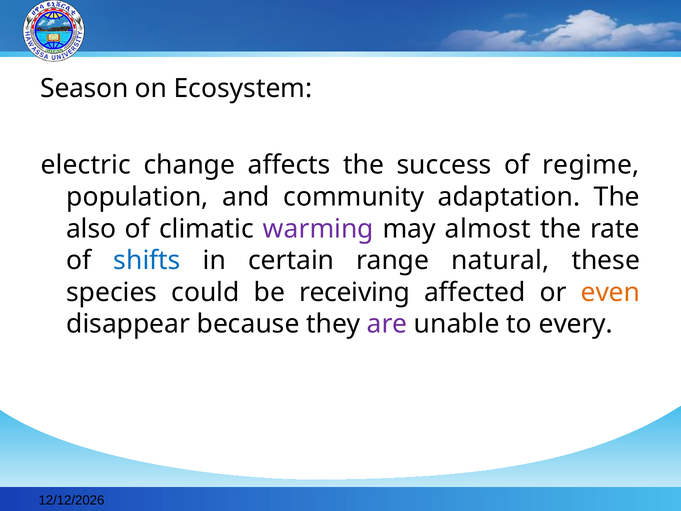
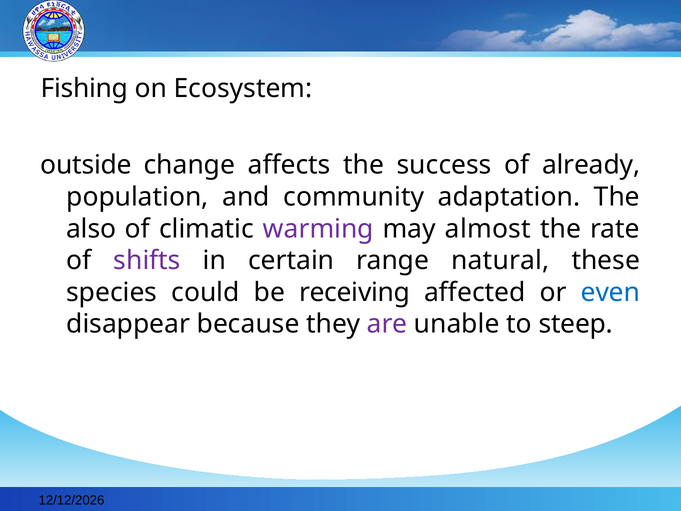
Season: Season -> Fishing
electric: electric -> outside
regime: regime -> already
shifts colour: blue -> purple
even colour: orange -> blue
every: every -> steep
